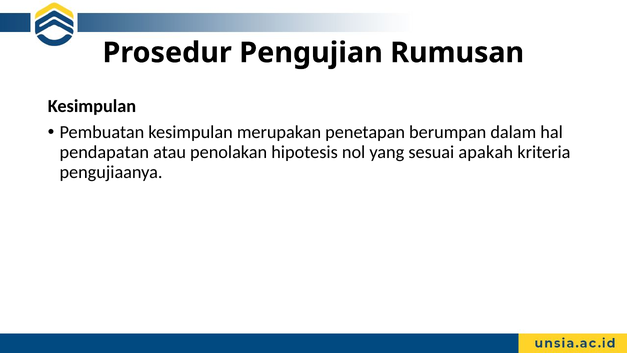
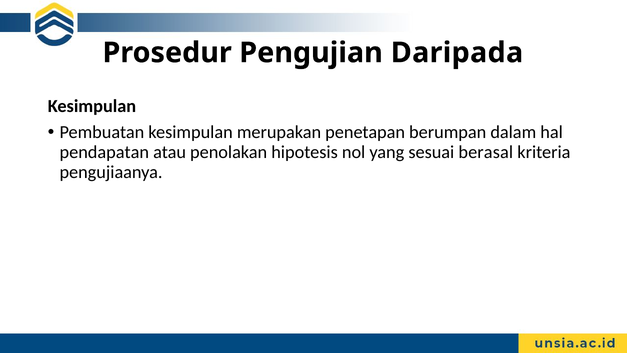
Rumusan: Rumusan -> Daripada
apakah: apakah -> berasal
